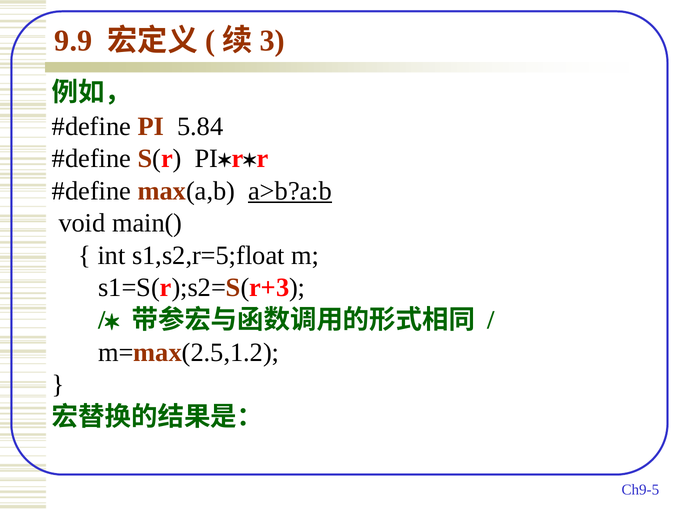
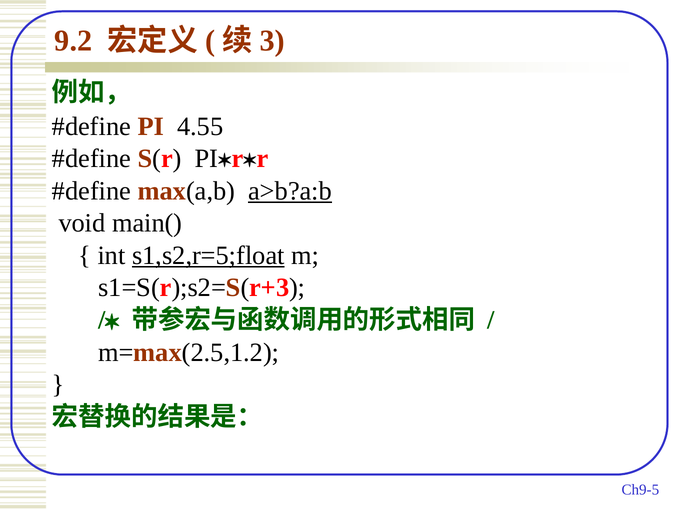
9.9: 9.9 -> 9.2
5.84: 5.84 -> 4.55
s1,s2,r=5;float underline: none -> present
